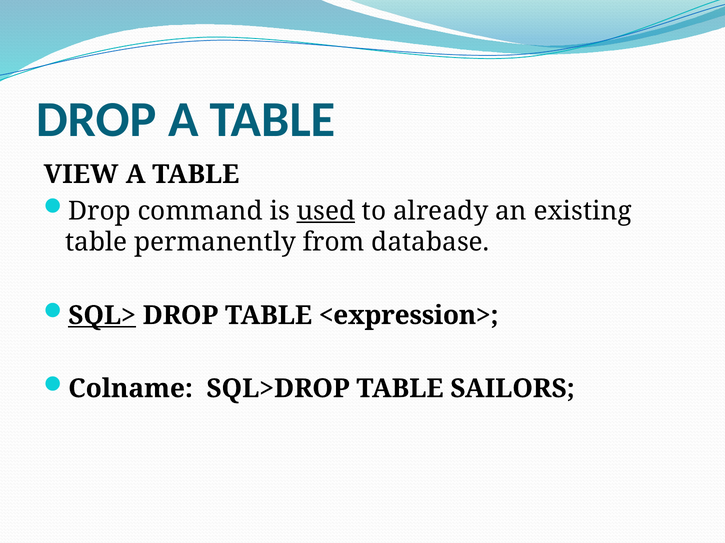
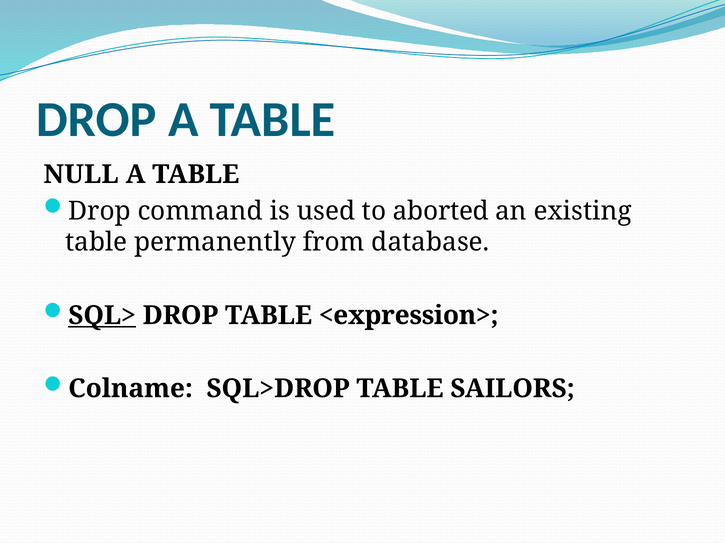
VIEW: VIEW -> NULL
used underline: present -> none
already: already -> aborted
